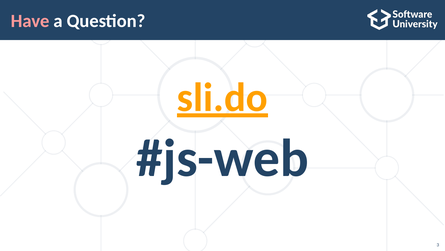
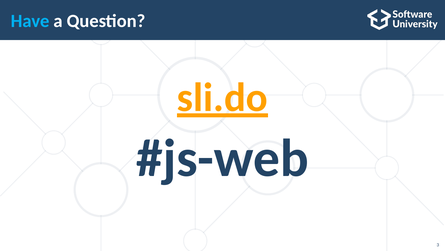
Have colour: pink -> light blue
